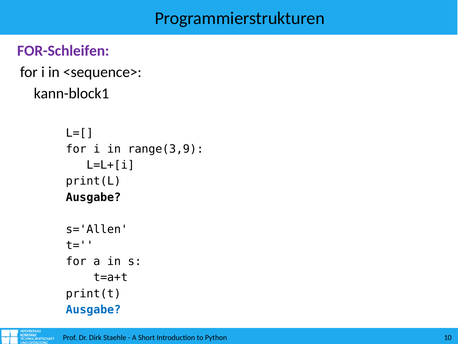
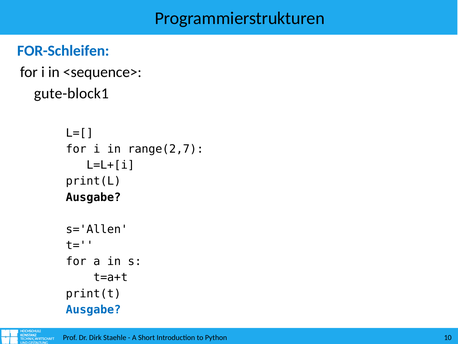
FOR-Schleifen colour: purple -> blue
kann-block1: kann-block1 -> gute-block1
range(3,9: range(3,9 -> range(2,7
